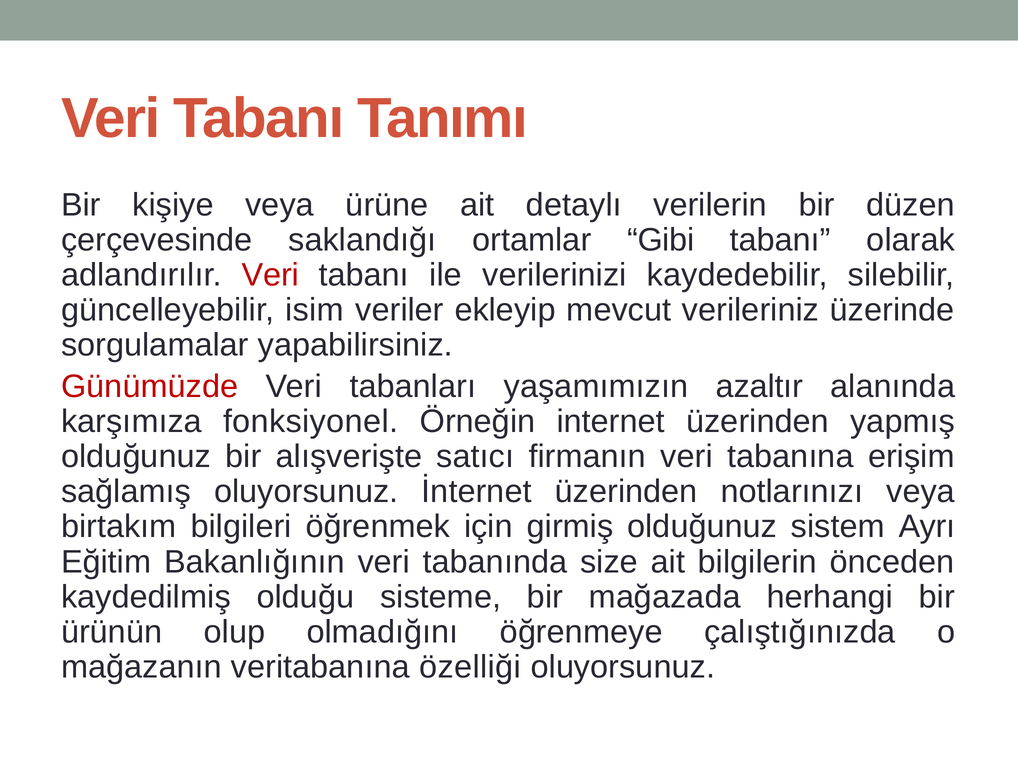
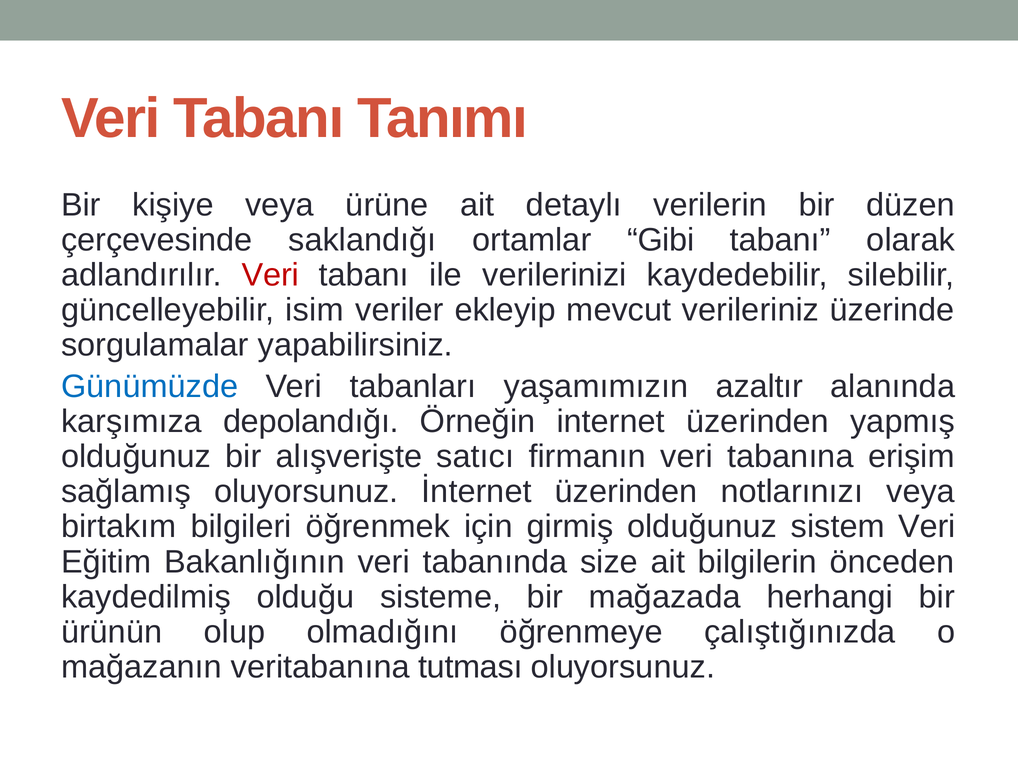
Günümüzde colour: red -> blue
fonksiyonel: fonksiyonel -> depolandığı
sistem Ayrı: Ayrı -> Veri
özelliği: özelliği -> tutması
